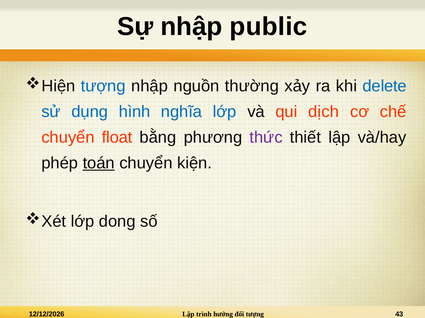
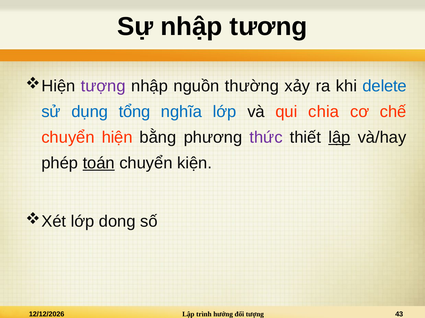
public: public -> tương
tượng at (103, 86) colour: blue -> purple
hình: hình -> tổng
dịch: dịch -> chia
float: float -> hiện
lập at (339, 138) underline: none -> present
